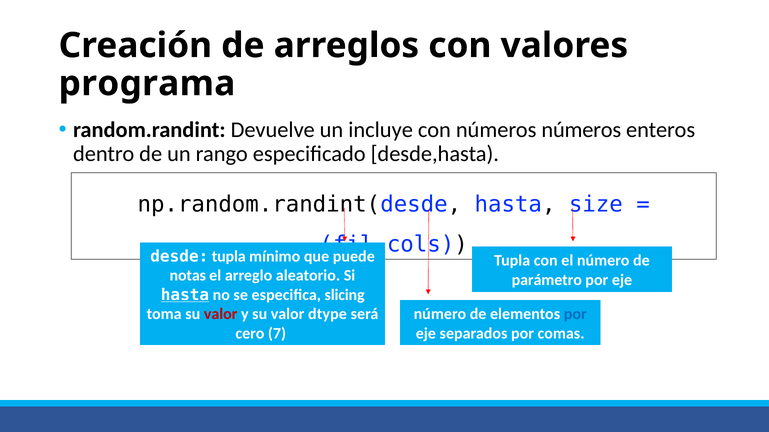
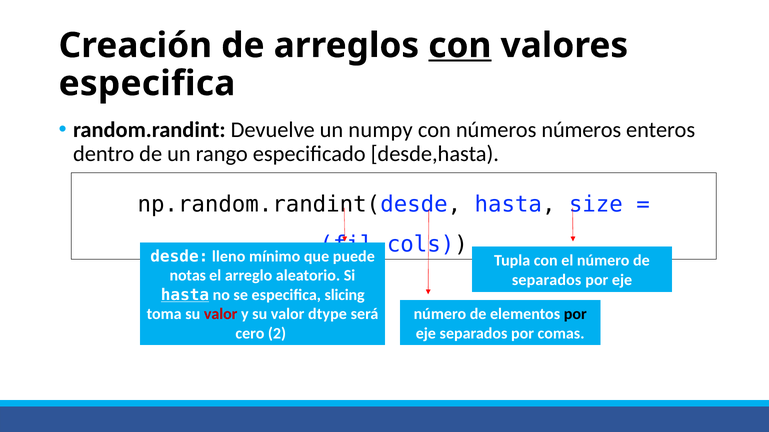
con at (460, 46) underline: none -> present
programa at (147, 84): programa -> especifica
incluye: incluye -> numpy
desde tupla: tupla -> lleno
parámetro at (547, 280): parámetro -> separados
por at (575, 315) colour: blue -> black
7: 7 -> 2
